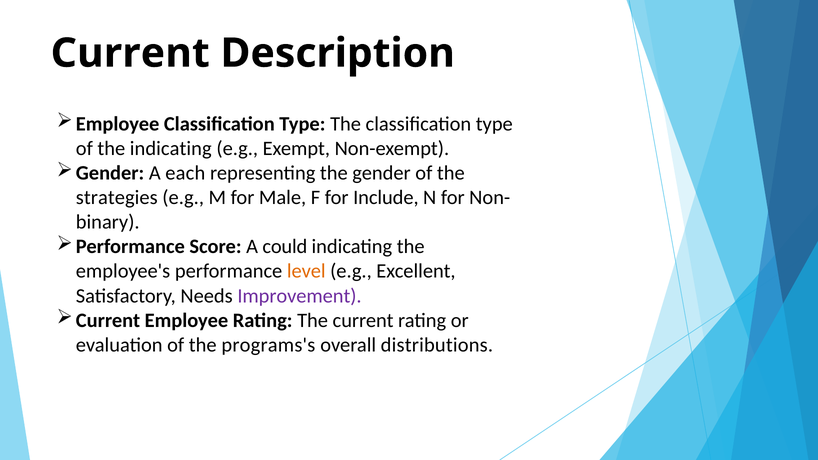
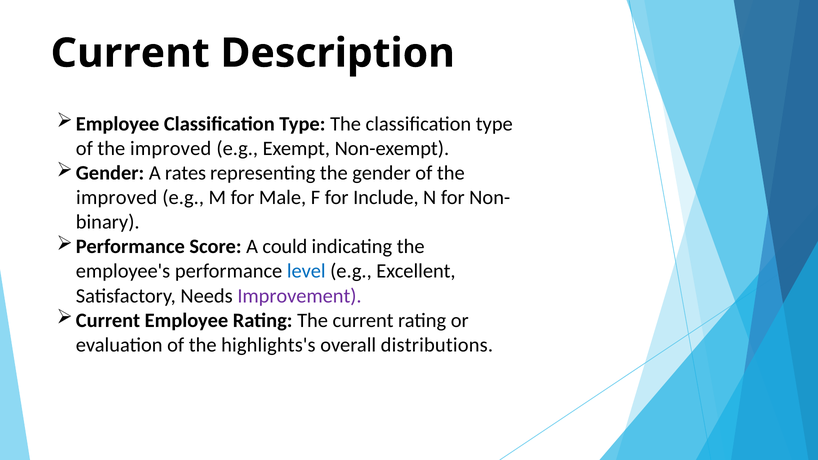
indicating at (171, 149): indicating -> improved
each: each -> rates
strategies at (117, 198): strategies -> improved
level colour: orange -> blue
programs's: programs's -> highlights's
